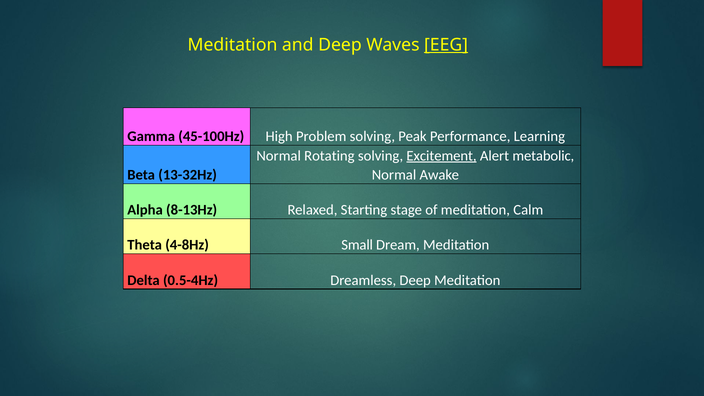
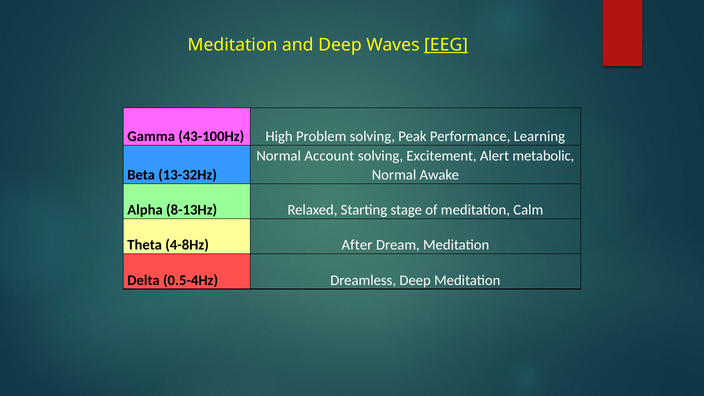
45-100Hz: 45-100Hz -> 43-100Hz
Rotating: Rotating -> Account
Excitement underline: present -> none
Small: Small -> After
